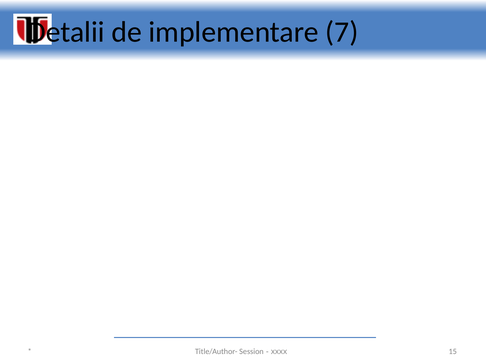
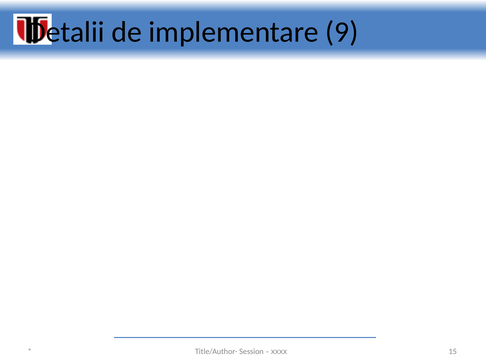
7: 7 -> 9
